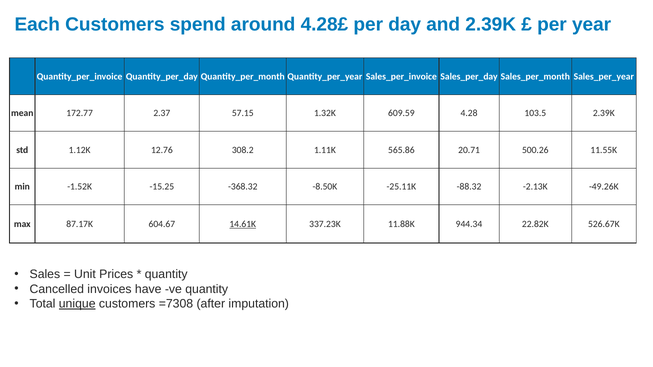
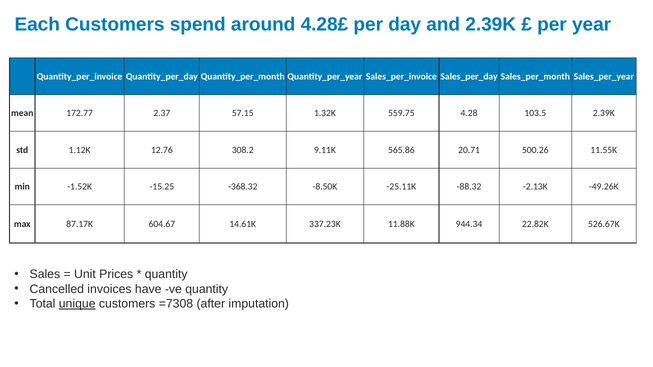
609.59: 609.59 -> 559.75
1.11K: 1.11K -> 9.11K
14.61K underline: present -> none
